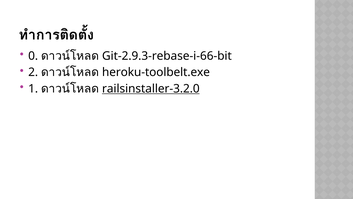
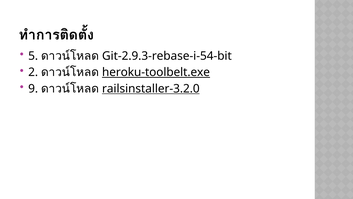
0: 0 -> 5
Git-2.9.3-rebase-i-66-bit: Git-2.9.3-rebase-i-66-bit -> Git-2.9.3-rebase-i-54-bit
heroku-toolbelt.exe underline: none -> present
1: 1 -> 9
